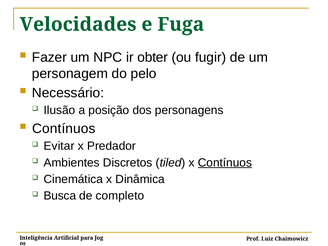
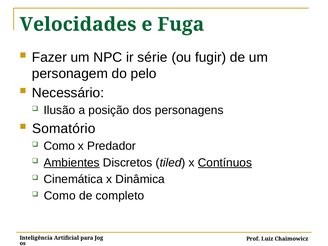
obter: obter -> série
Contínuos at (64, 128): Contínuos -> Somatório
Evitar at (59, 146): Evitar -> Como
Ambientes underline: none -> present
Busca at (60, 196): Busca -> Como
